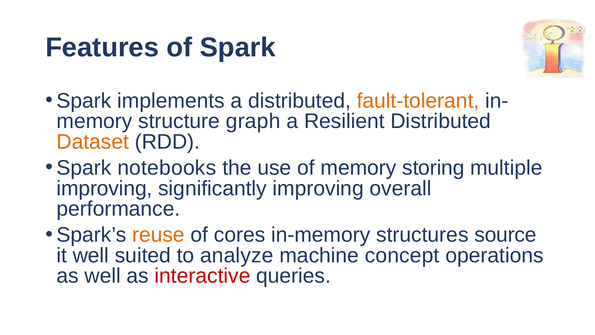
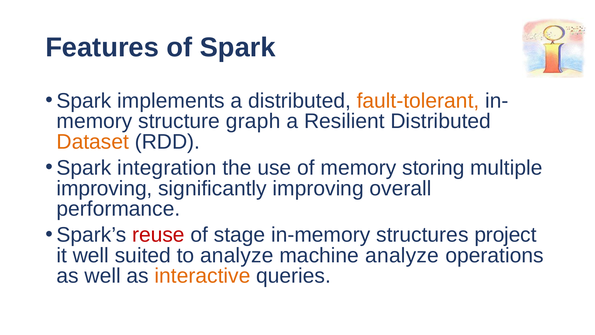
notebooks: notebooks -> integration
reuse colour: orange -> red
cores: cores -> stage
source: source -> project
machine concept: concept -> analyze
interactive colour: red -> orange
